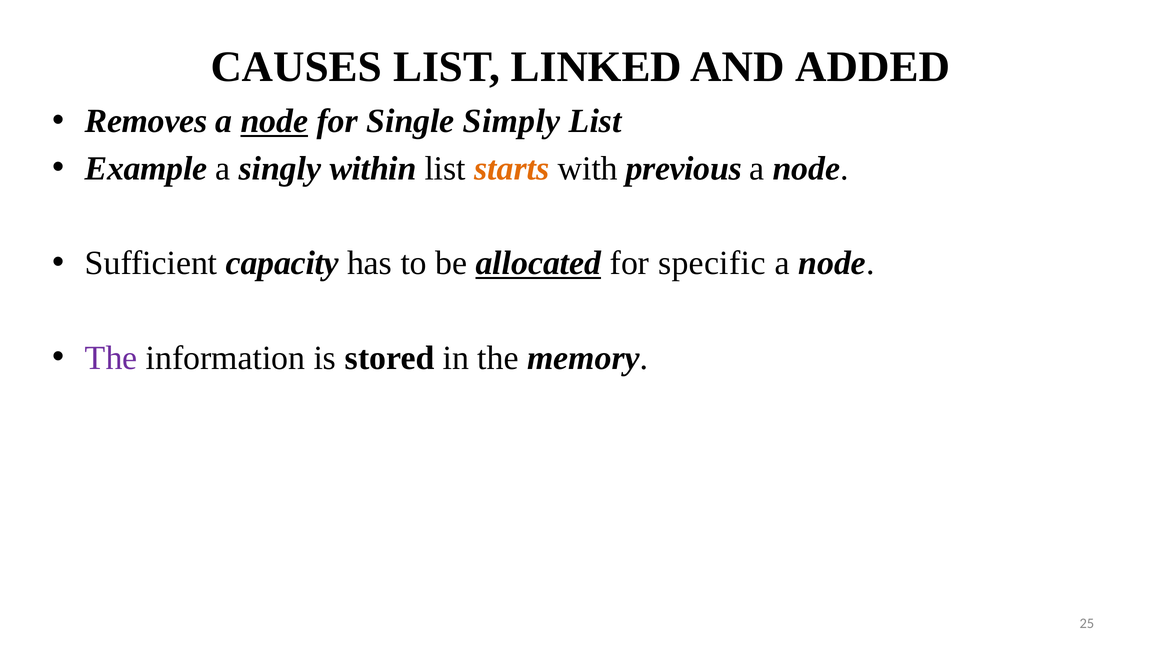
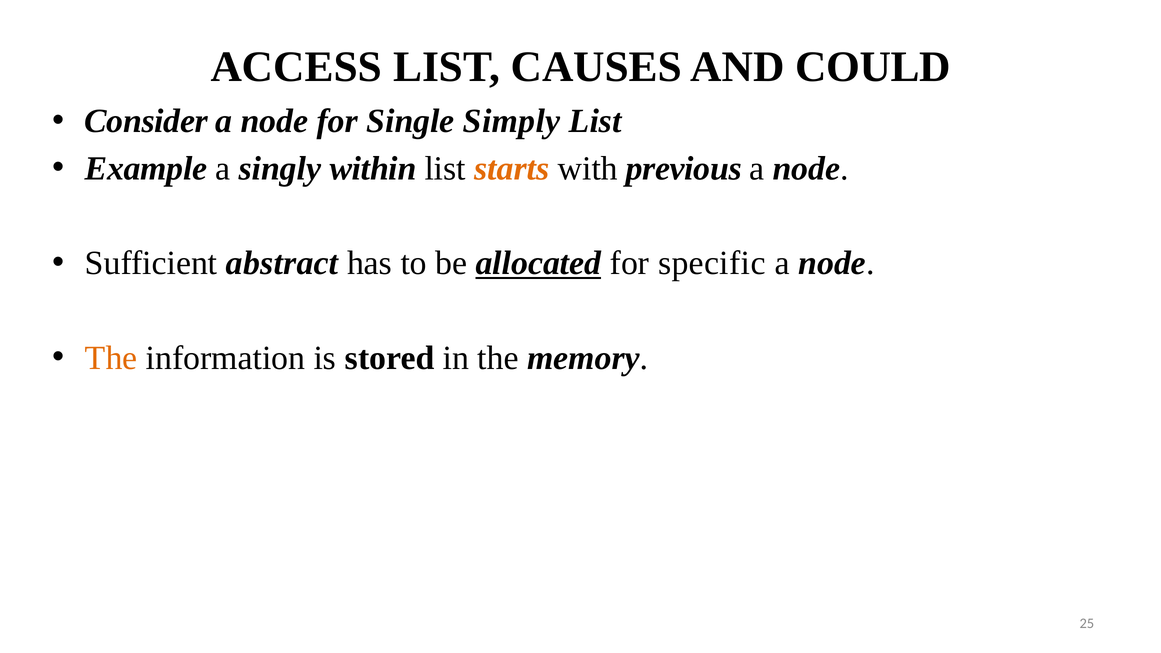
CAUSES: CAUSES -> ACCESS
LINKED: LINKED -> CAUSES
ADDED: ADDED -> COULD
Removes: Removes -> Consider
node at (274, 121) underline: present -> none
capacity: capacity -> abstract
The at (111, 358) colour: purple -> orange
